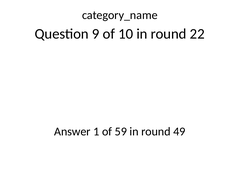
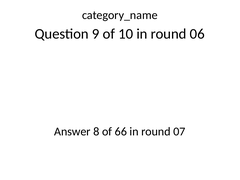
22: 22 -> 06
1: 1 -> 8
59: 59 -> 66
49: 49 -> 07
